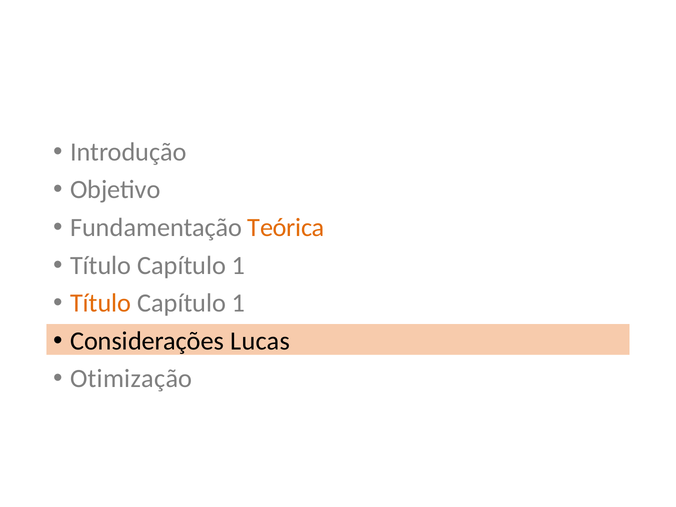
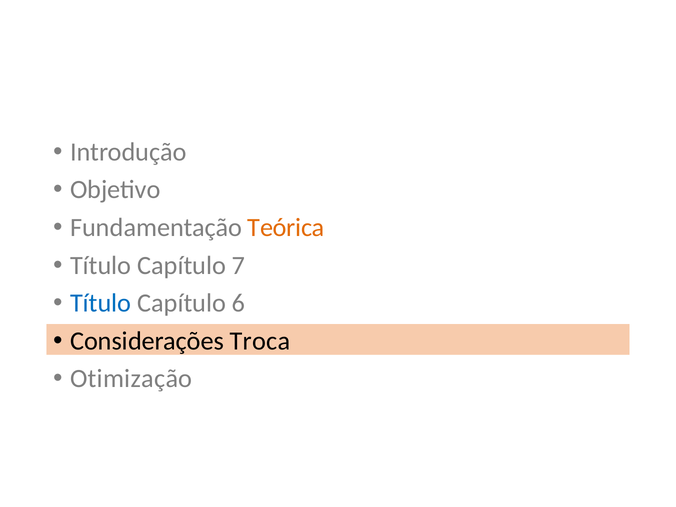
1 at (239, 265): 1 -> 7
Título at (101, 303) colour: orange -> blue
1 at (239, 303): 1 -> 6
Lucas: Lucas -> Troca
